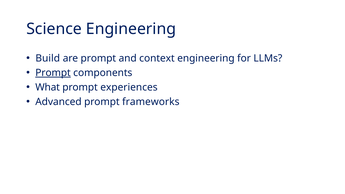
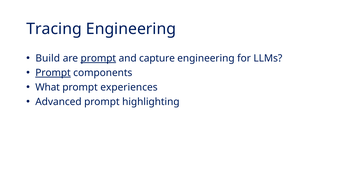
Science: Science -> Tracing
prompt at (98, 58) underline: none -> present
context: context -> capture
frameworks: frameworks -> highlighting
